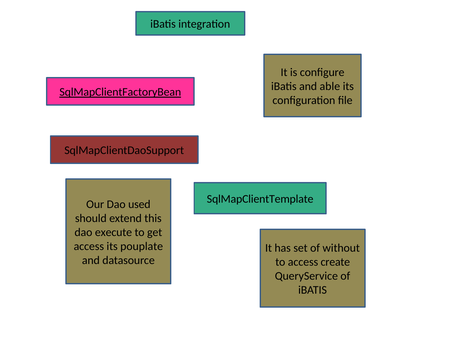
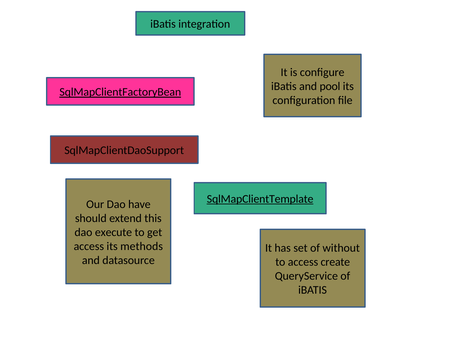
able: able -> pool
SqlMapClientTemplate underline: none -> present
used: used -> have
pouplate: pouplate -> methods
